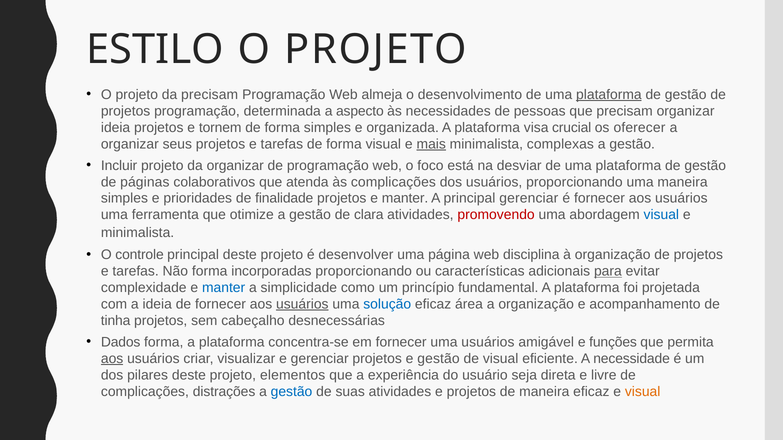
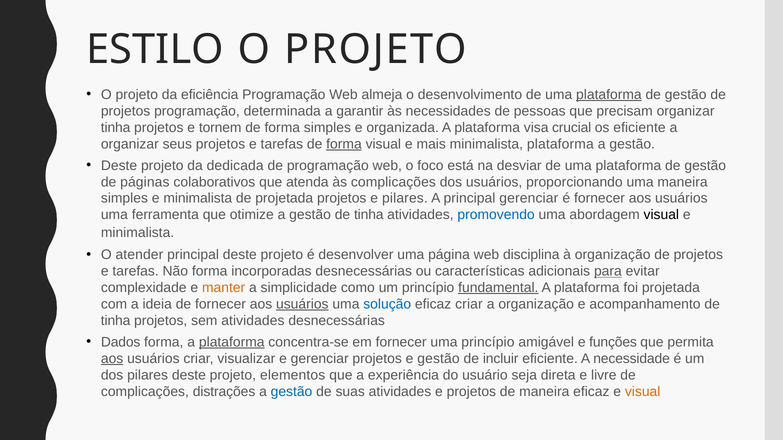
da precisam: precisam -> eficiência
aspecto: aspecto -> garantir
ideia at (116, 128): ideia -> tinha
os oferecer: oferecer -> eficiente
forma at (344, 144) underline: none -> present
mais underline: present -> none
minimalista complexas: complexas -> plataforma
Incluir at (119, 166): Incluir -> Deste
da organizar: organizar -> dedicada
simples e prioridades: prioridades -> minimalista
de finalidade: finalidade -> projetada
projetos e manter: manter -> pilares
gestão de clara: clara -> tinha
promovendo colour: red -> blue
visual at (661, 215) colour: blue -> black
controle: controle -> atender
incorporadas proporcionando: proporcionando -> desnecessárias
manter at (224, 288) colour: blue -> orange
fundamental underline: none -> present
eficaz área: área -> criar
sem cabeçalho: cabeçalho -> atividades
plataforma at (232, 342) underline: none -> present
uma usuários: usuários -> princípio
de visual: visual -> incluir
